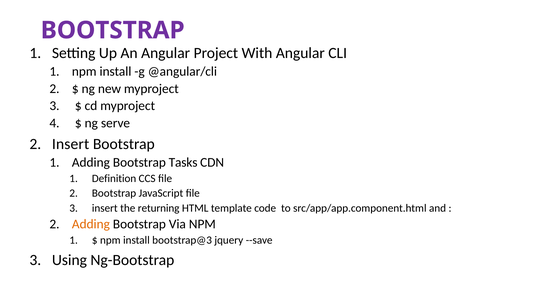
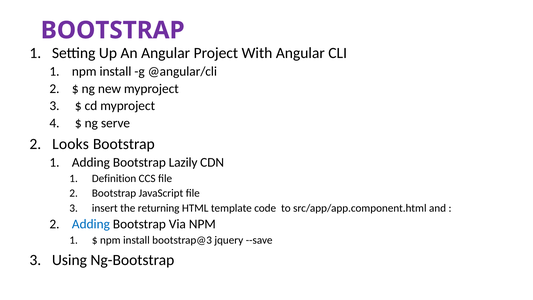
Insert at (71, 144): Insert -> Looks
Tasks: Tasks -> Lazily
Adding at (91, 224) colour: orange -> blue
